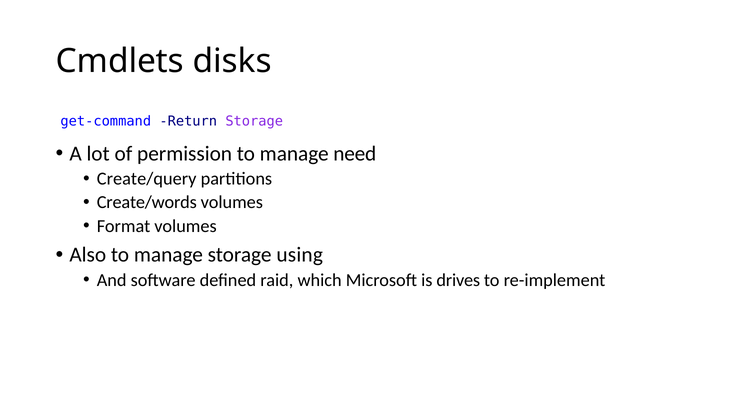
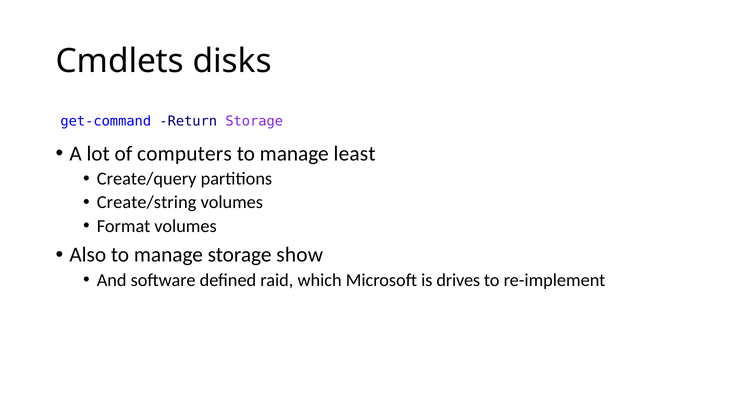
permission: permission -> computers
need: need -> least
Create/words: Create/words -> Create/string
using: using -> show
